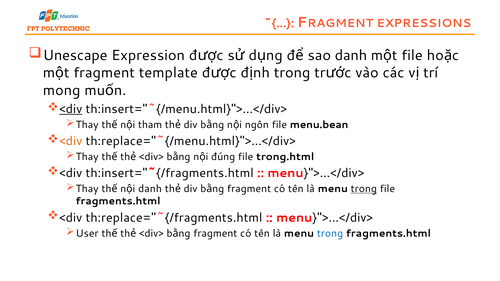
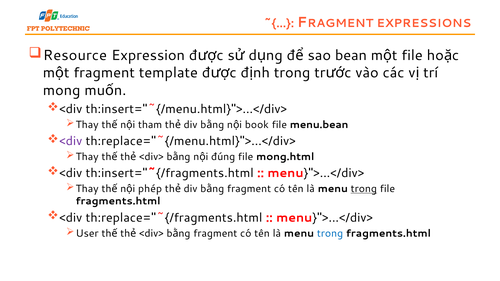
Unescape: Unescape -> Resource
sao danh: danh -> bean
<div at (71, 109) underline: present -> none
ngôn: ngôn -> book
<div at (71, 141) colour: orange -> purple
trong.html: trong.html -> mong.html
danh at (150, 189): danh -> phép
